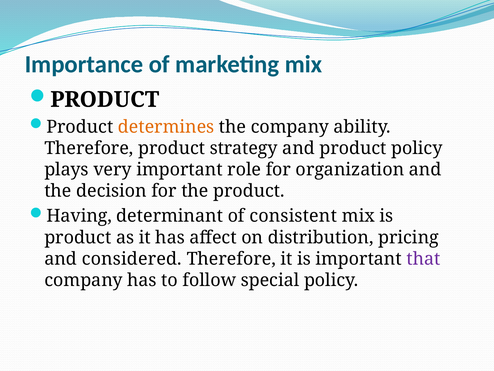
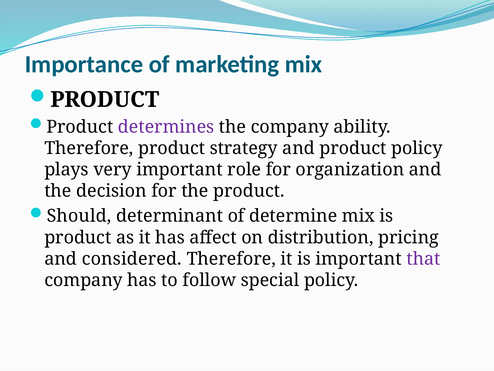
determines colour: orange -> purple
Having: Having -> Should
consistent: consistent -> determine
